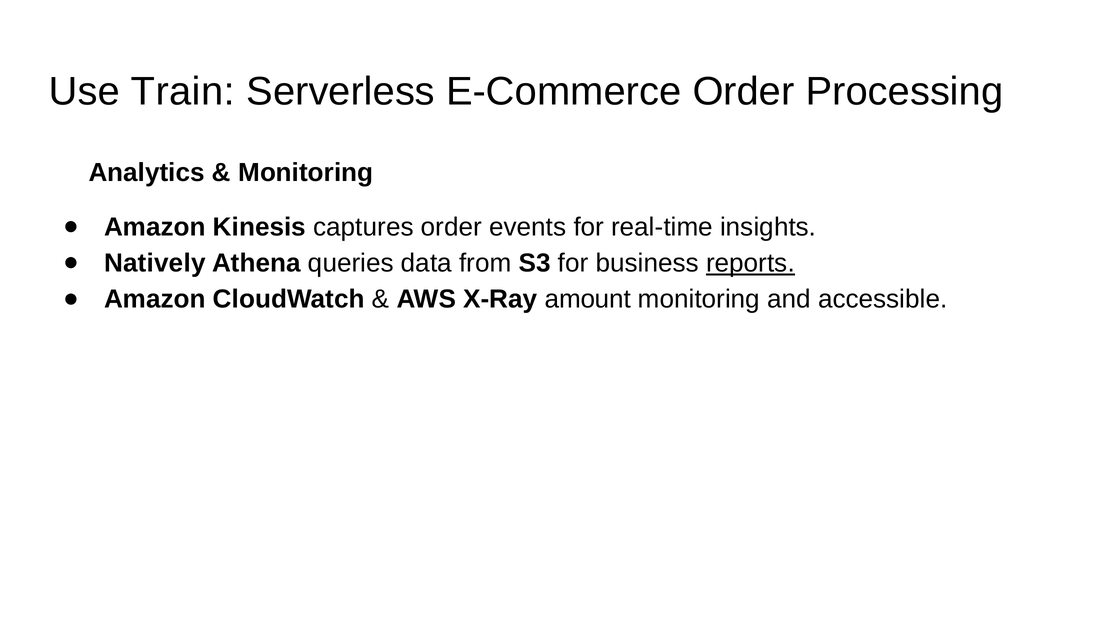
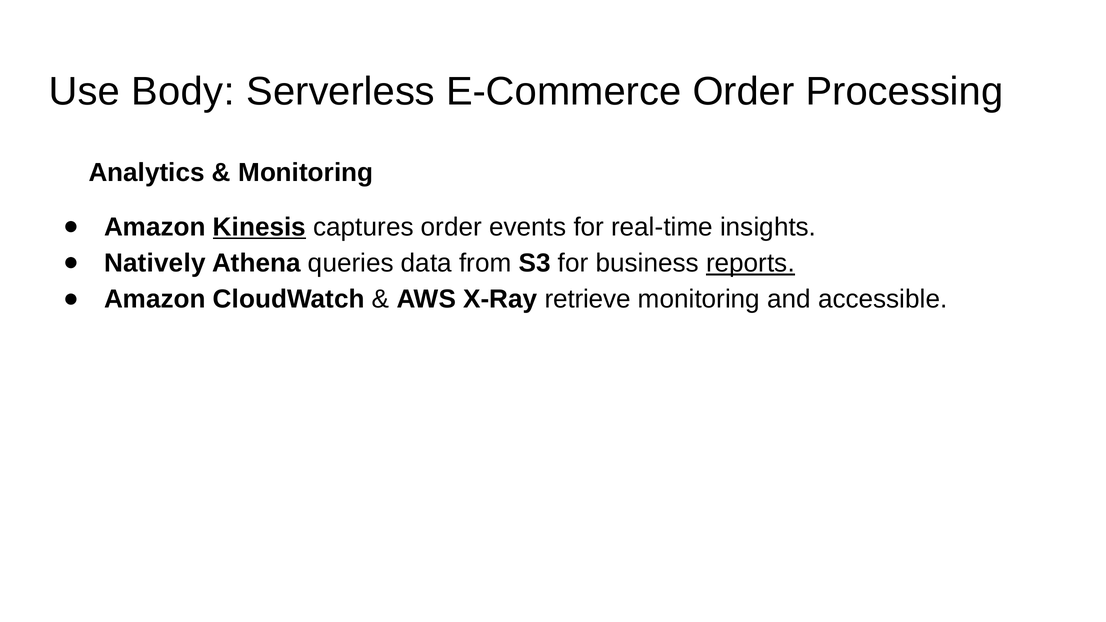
Train: Train -> Body
Kinesis underline: none -> present
amount: amount -> retrieve
